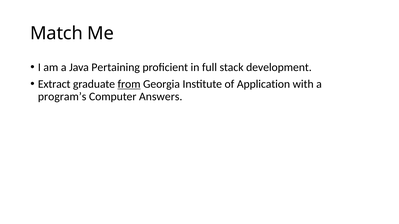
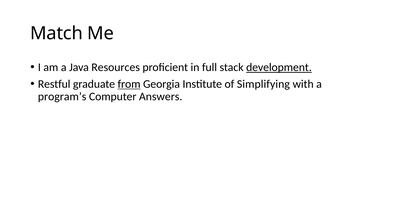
Pertaining: Pertaining -> Resources
development underline: none -> present
Extract: Extract -> Restful
Application: Application -> Simplifying
